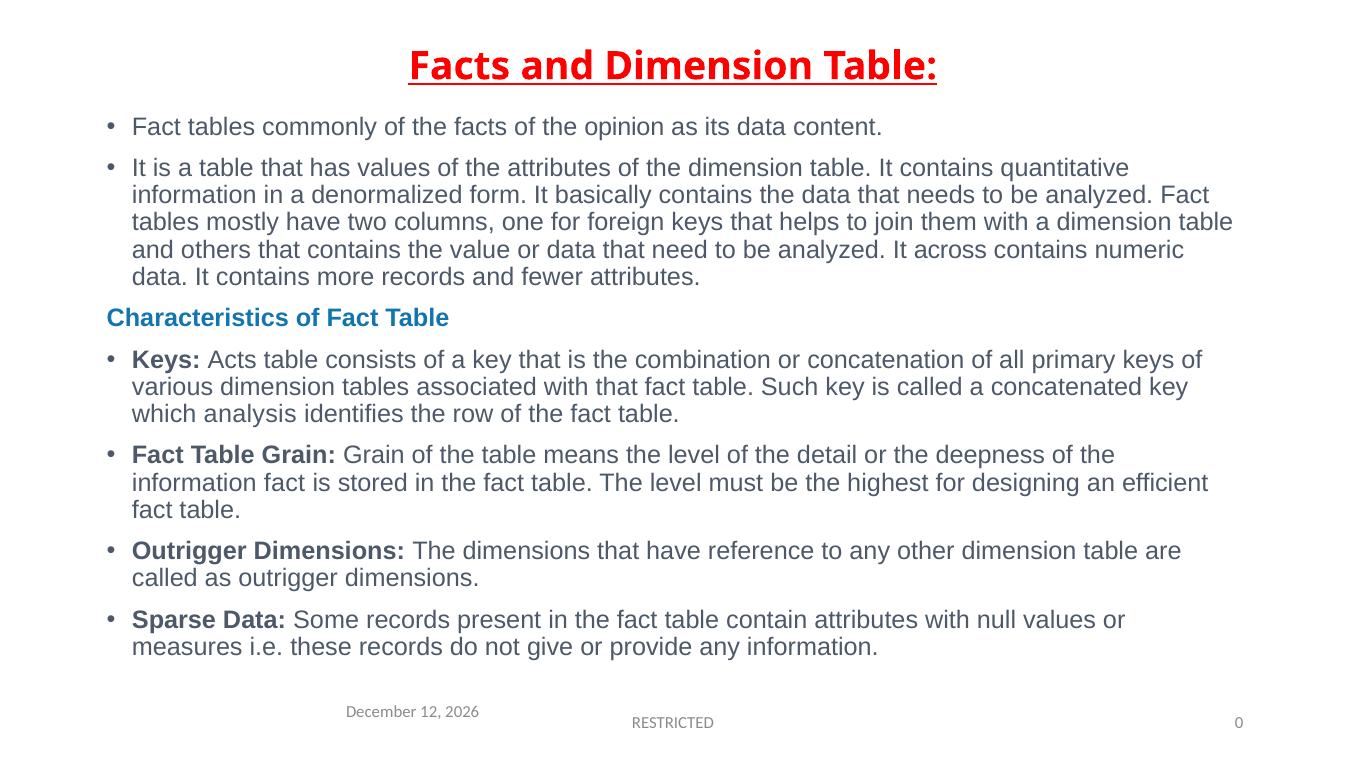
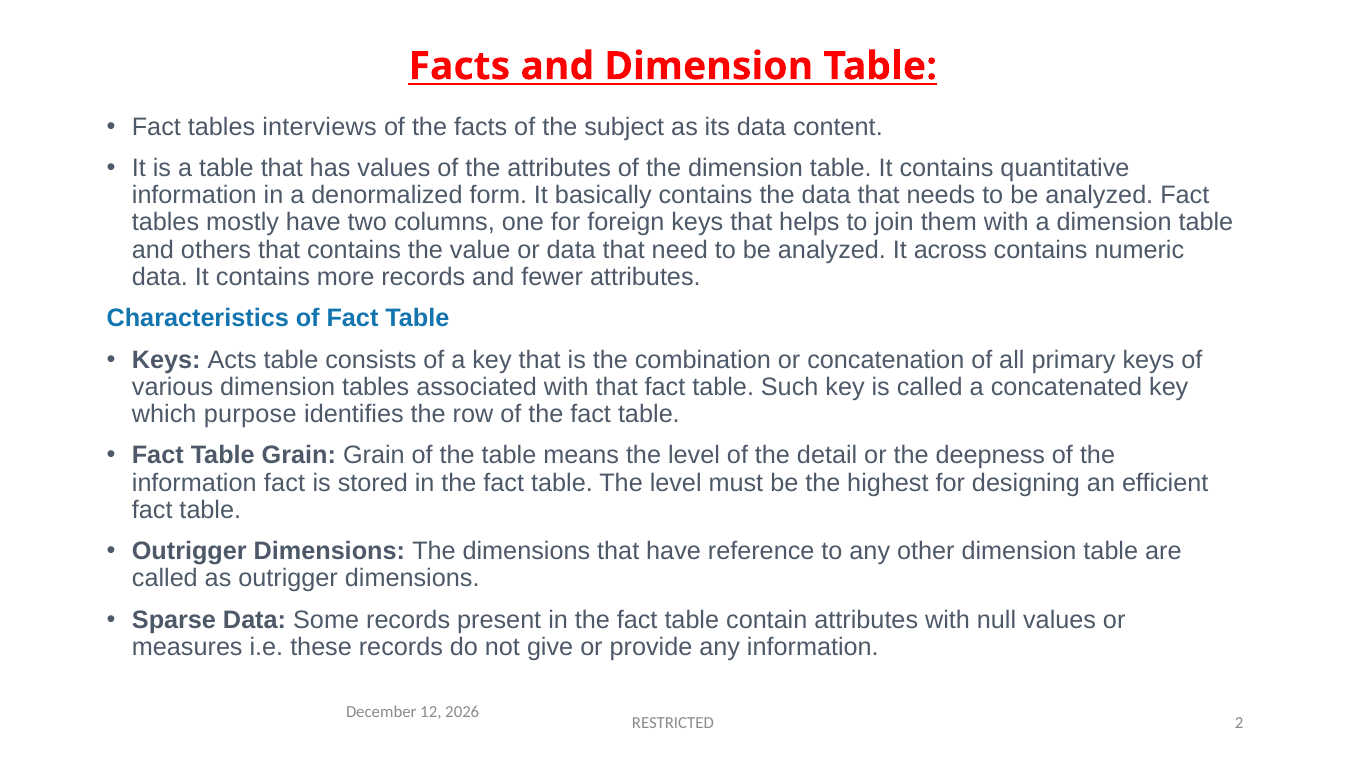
commonly: commonly -> interviews
opinion: opinion -> subject
analysis: analysis -> purpose
0: 0 -> 2
